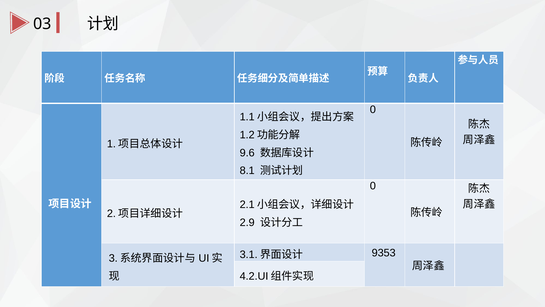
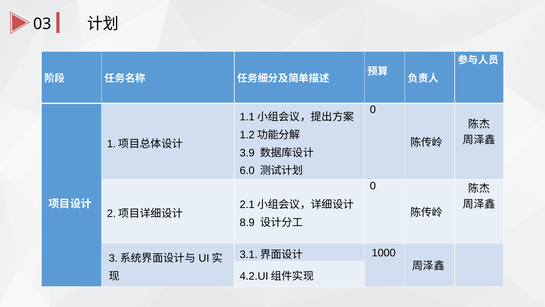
9.6: 9.6 -> 3.9
8.1: 8.1 -> 6.0
2.9: 2.9 -> 8.9
9353: 9353 -> 1000
